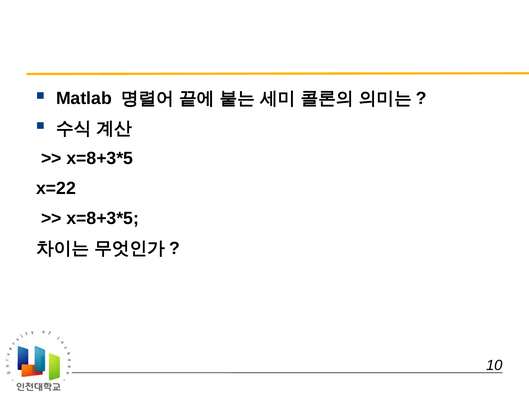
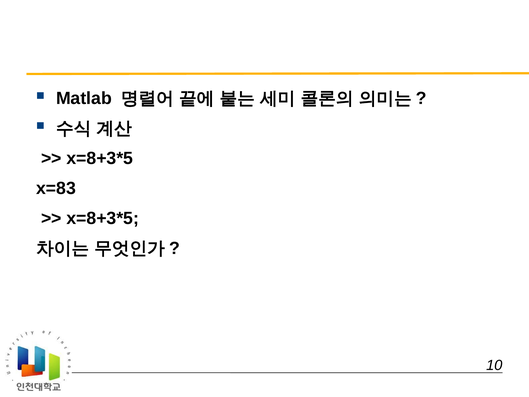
x=22: x=22 -> x=83
